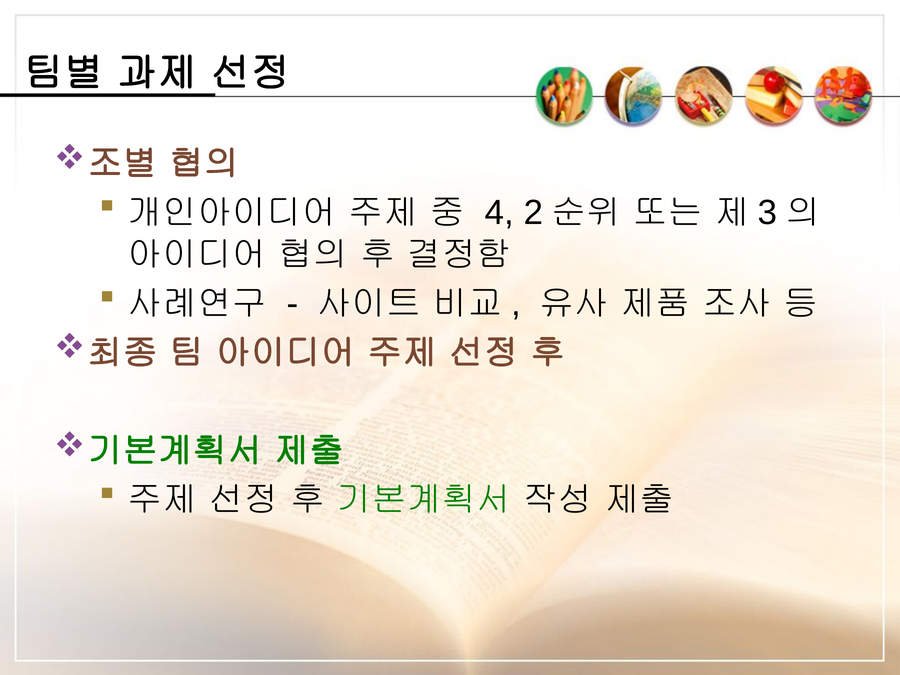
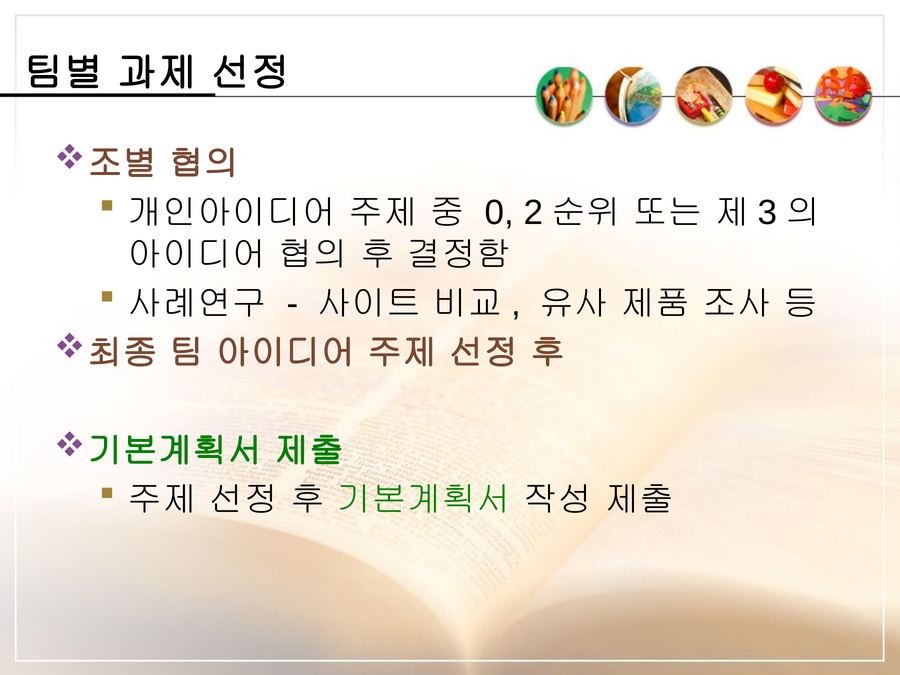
4: 4 -> 0
